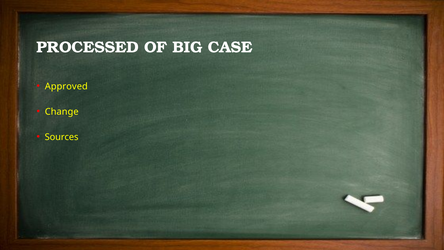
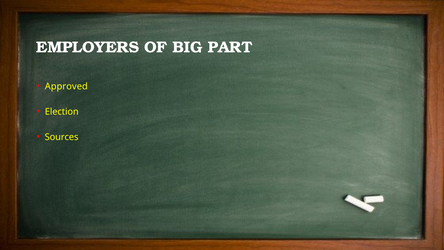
PROCESSED: PROCESSED -> EMPLOYERS
CASE: CASE -> PART
Change: Change -> Election
